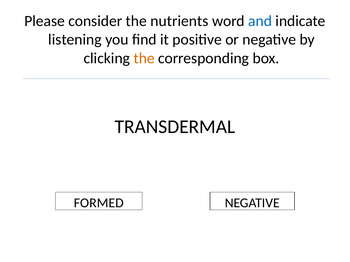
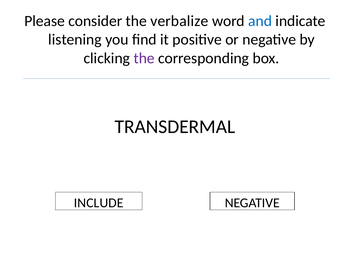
nutrients: nutrients -> verbalize
the at (144, 58) colour: orange -> purple
FORMED: FORMED -> INCLUDE
